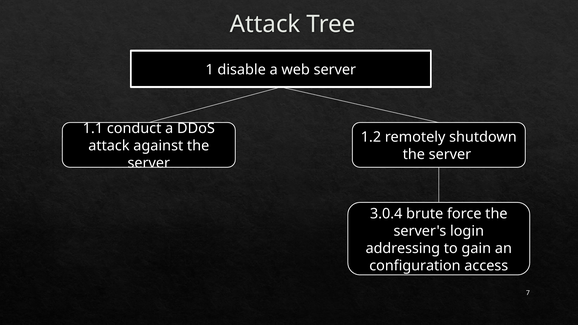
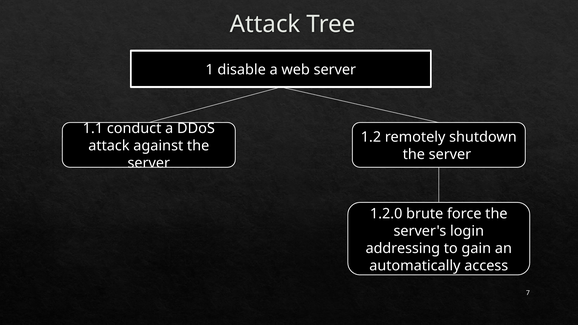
3.0.4: 3.0.4 -> 1.2.0
configuration: configuration -> automatically
